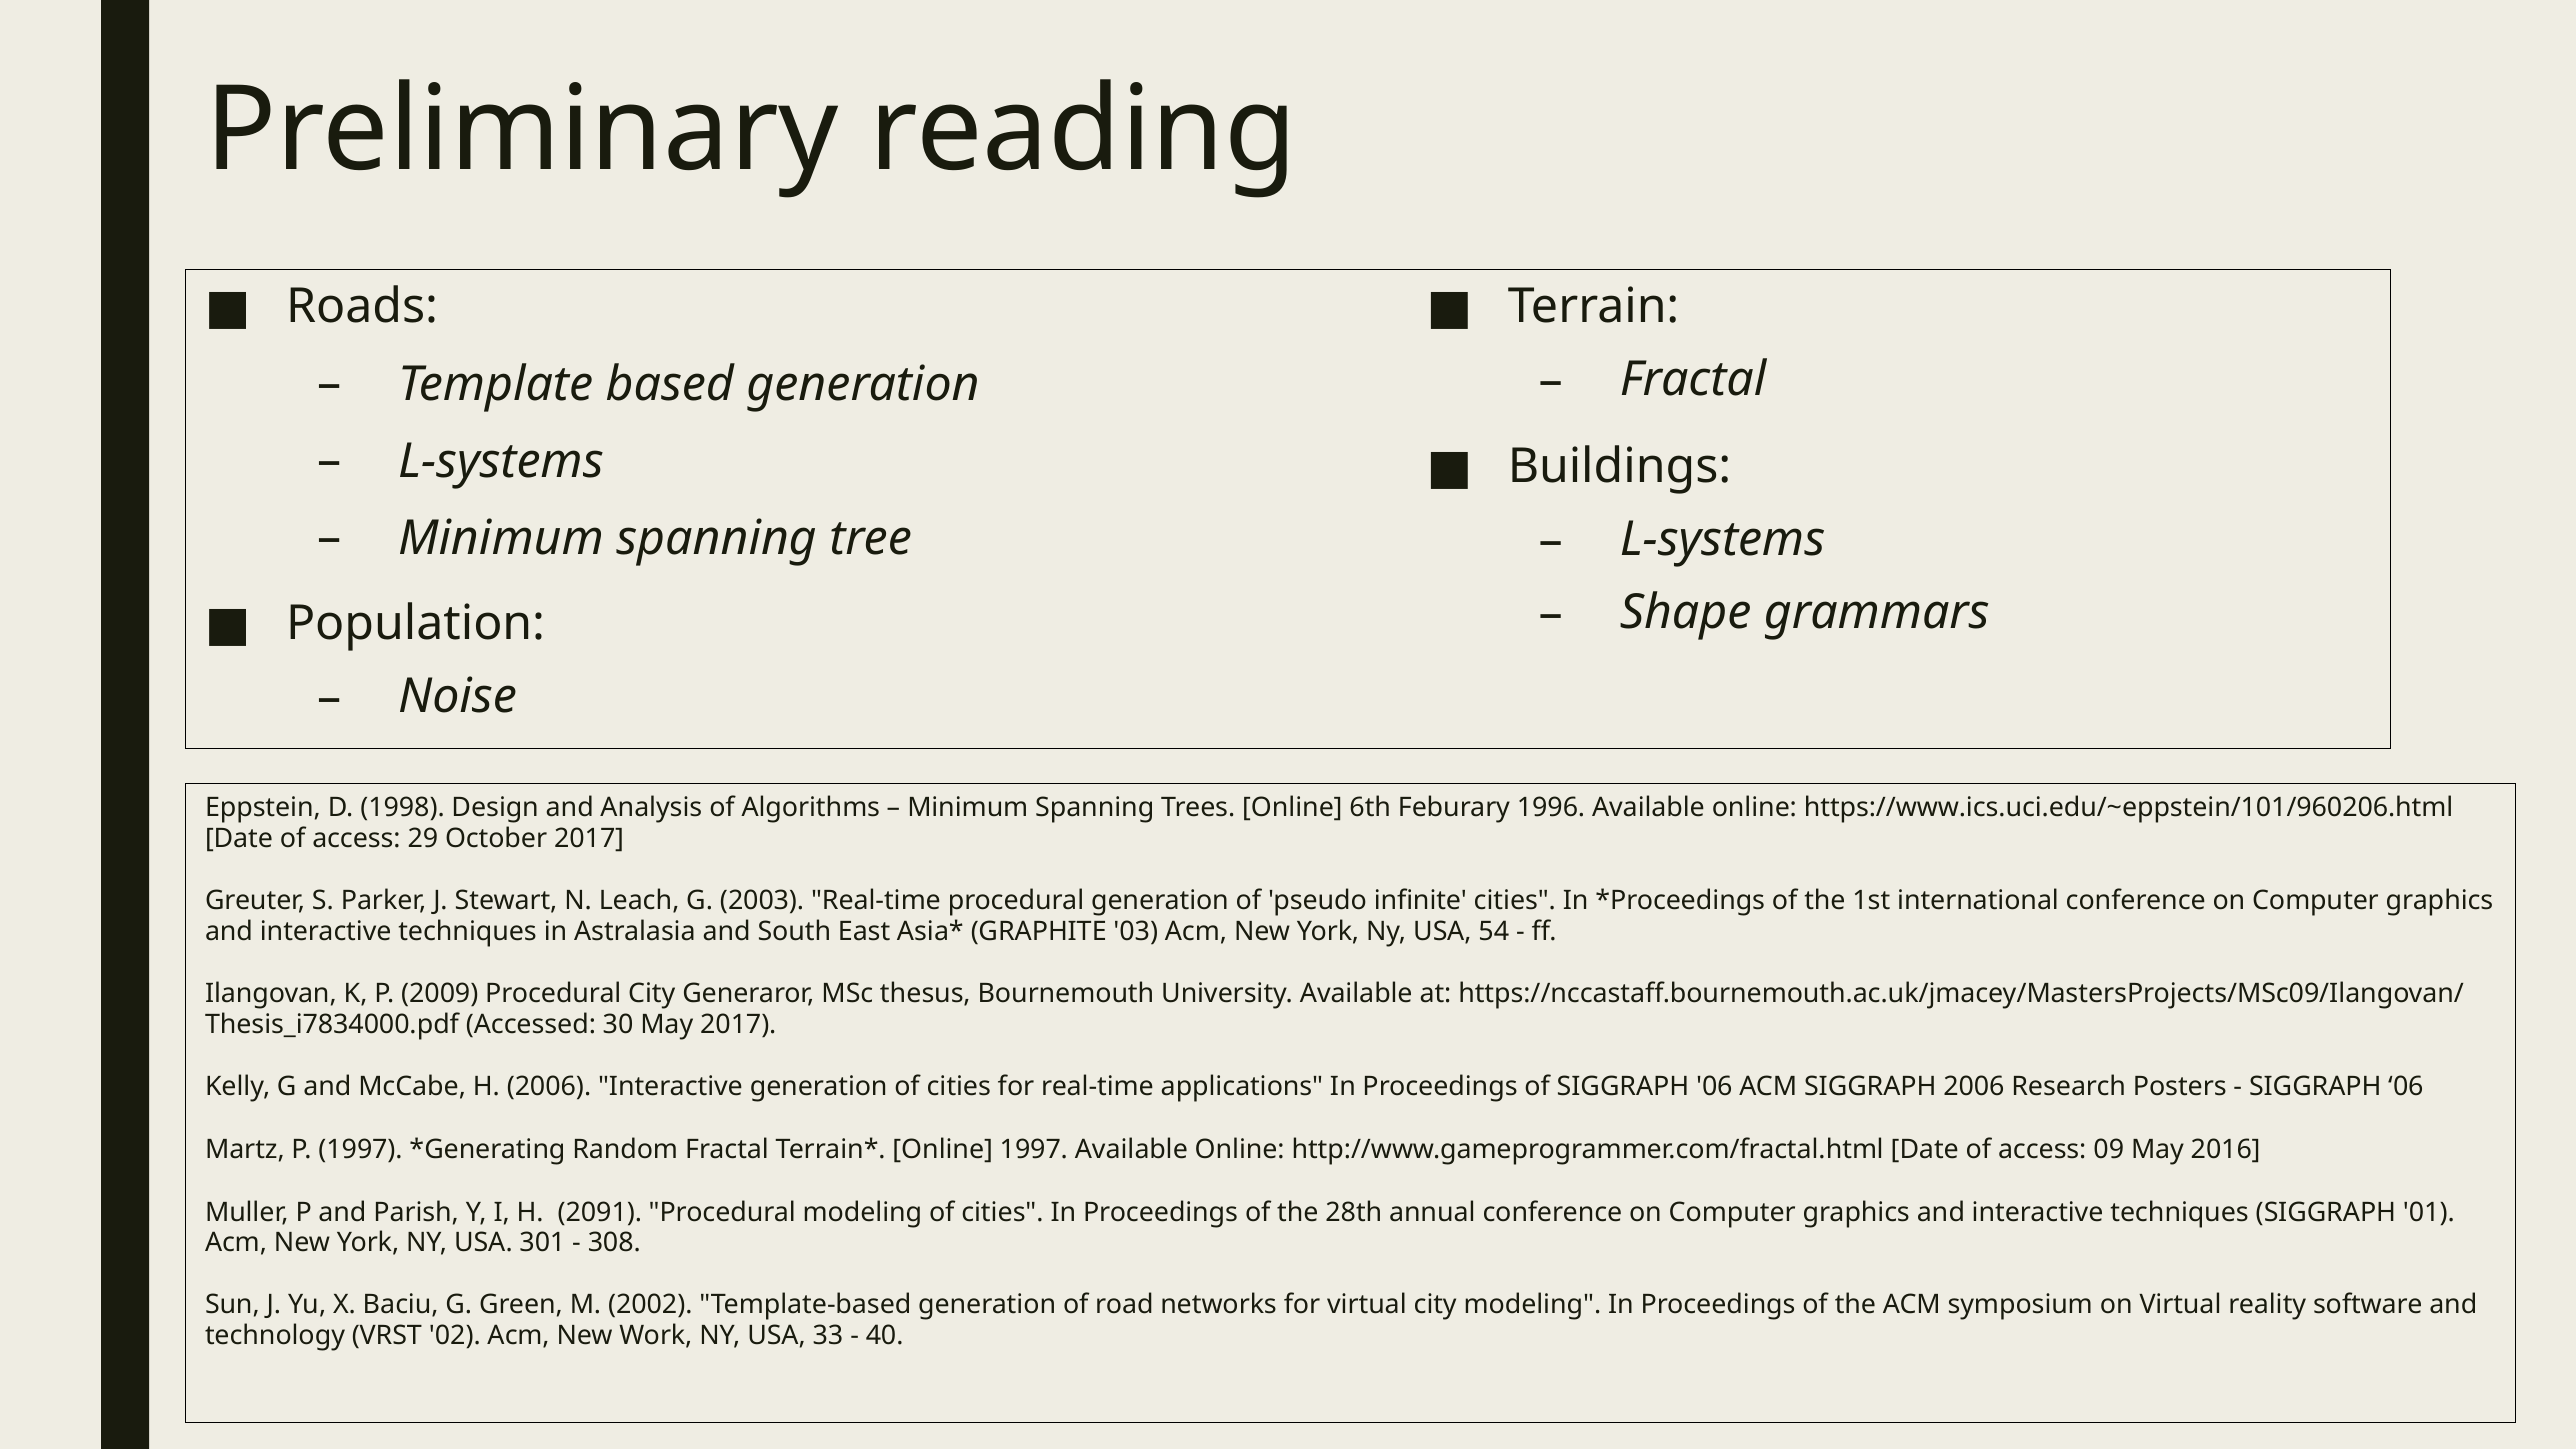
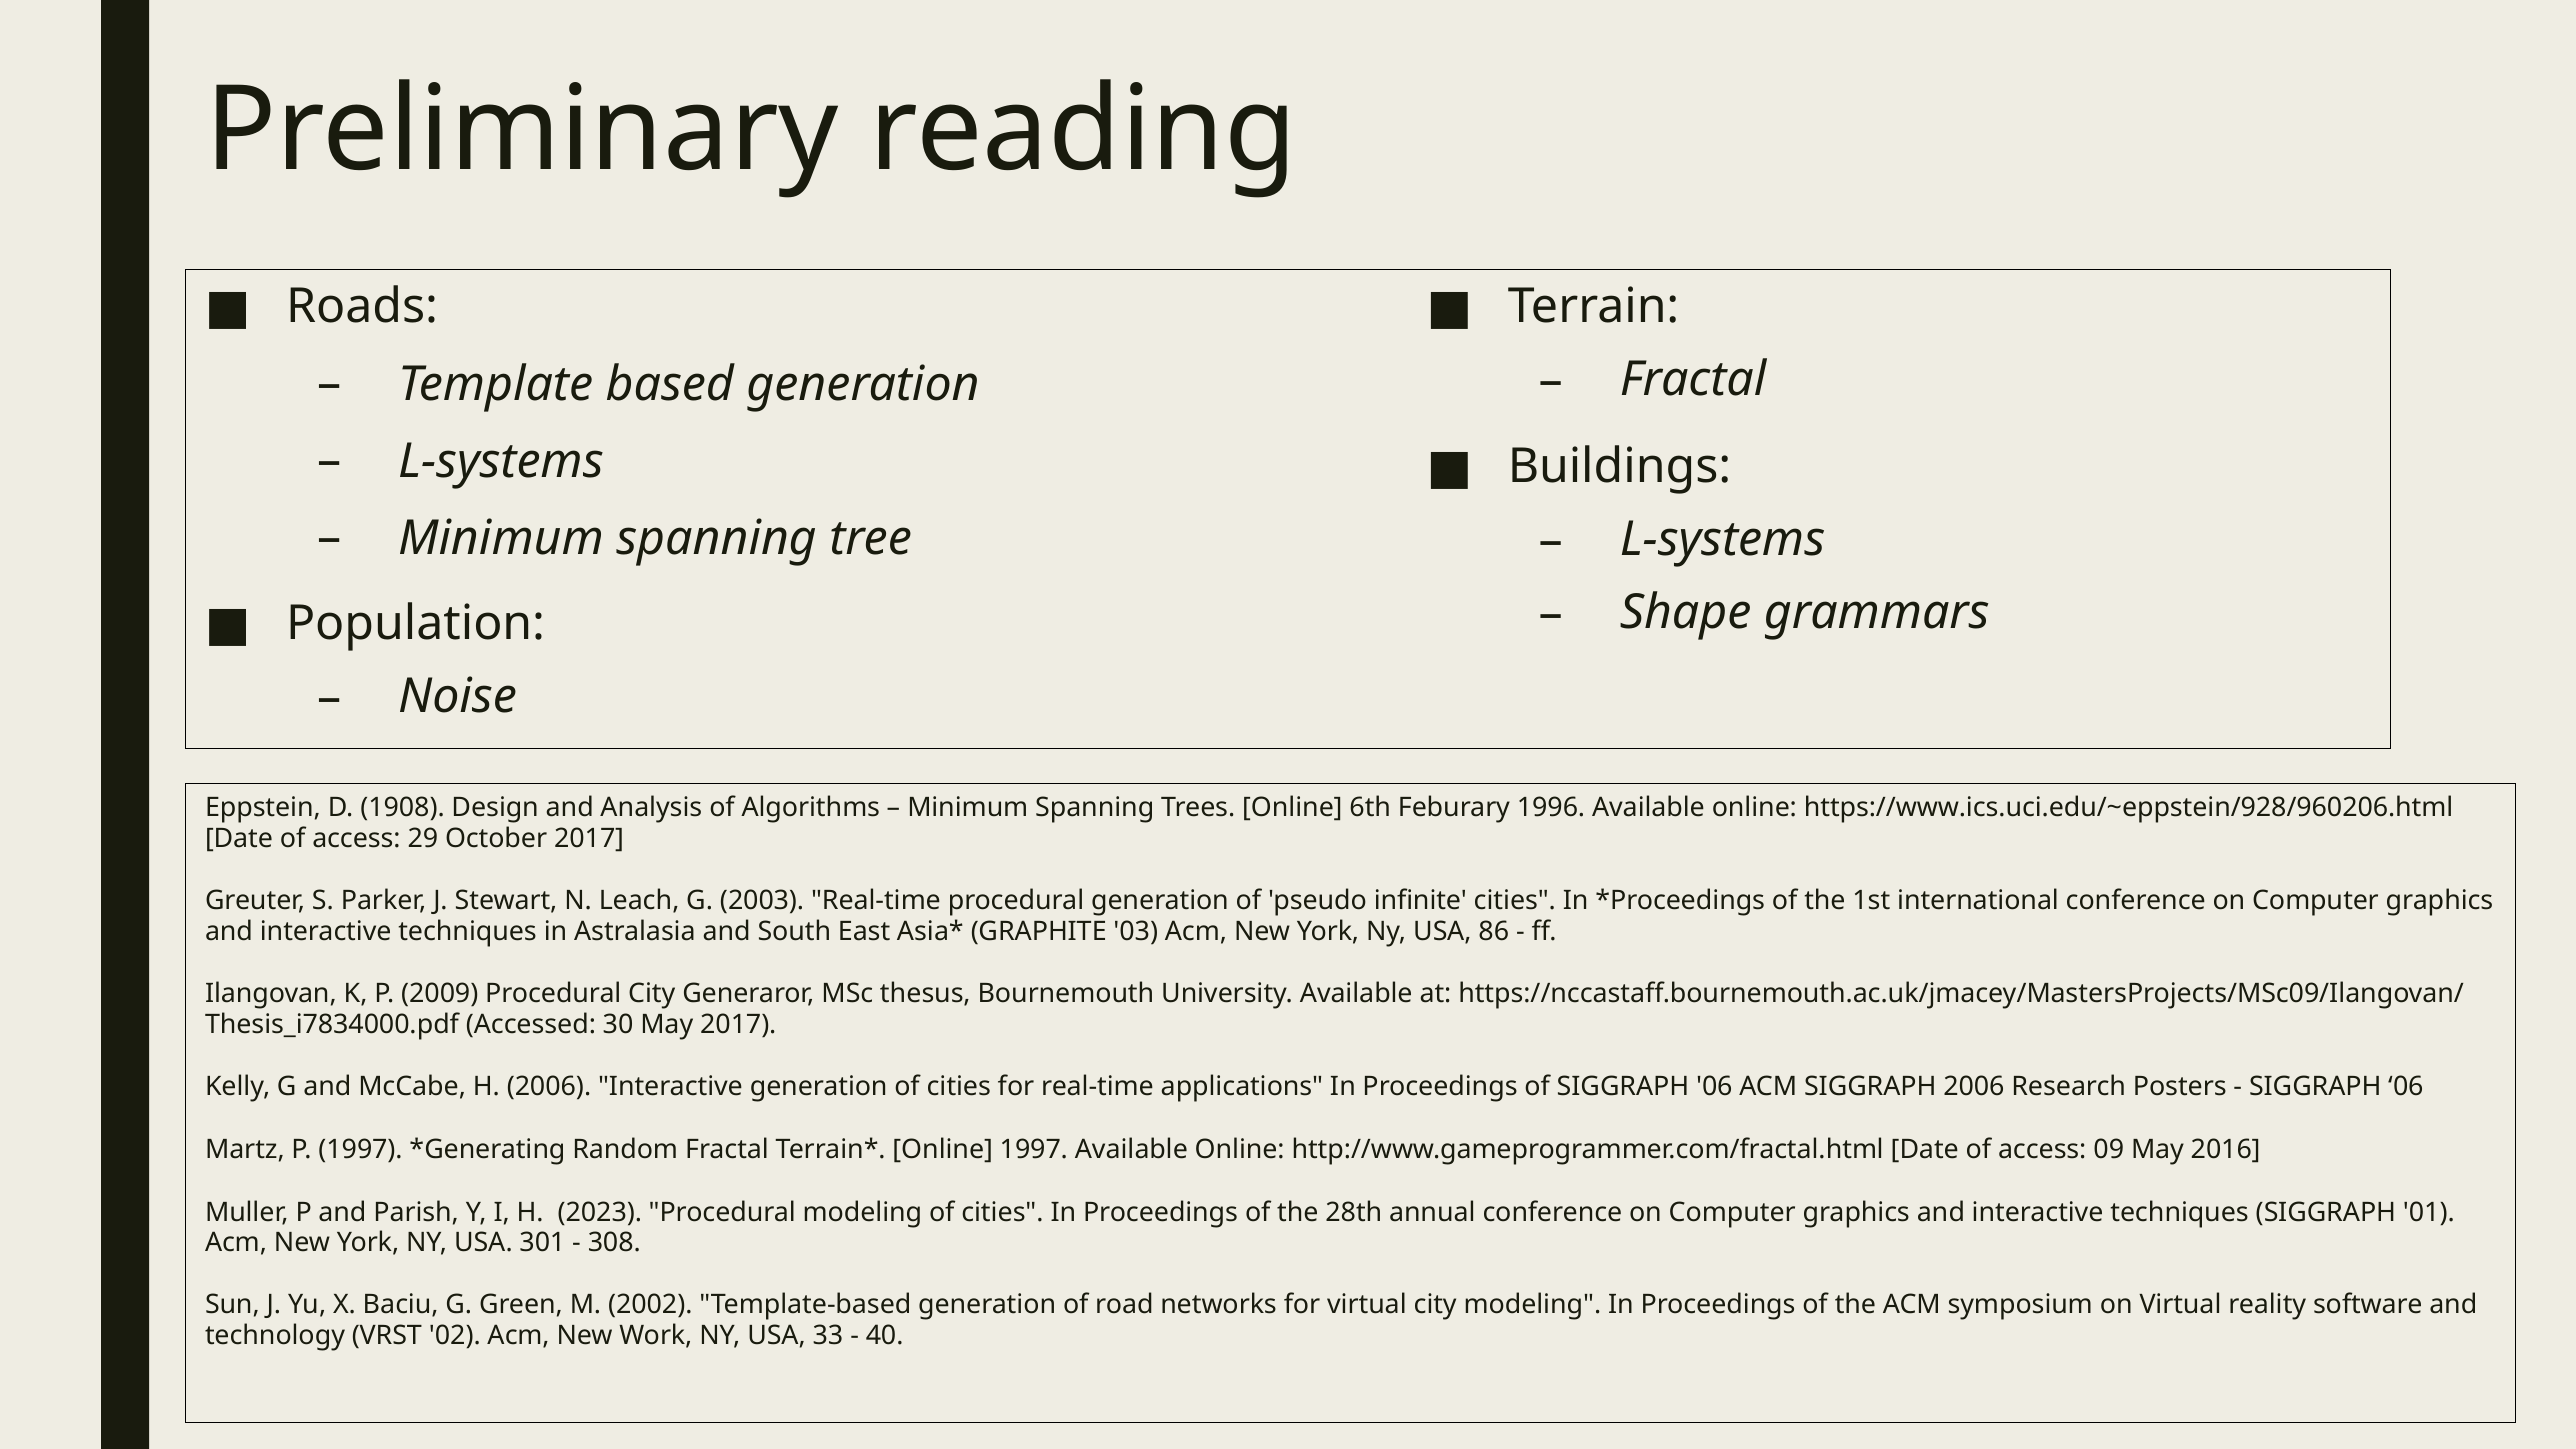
1998: 1998 -> 1908
https://www.ics.uci.edu/~eppstein/101/960206.html: https://www.ics.uci.edu/~eppstein/101/960206.html -> https://www.ics.uci.edu/~eppstein/928/960206.html
54: 54 -> 86
2091: 2091 -> 2023
